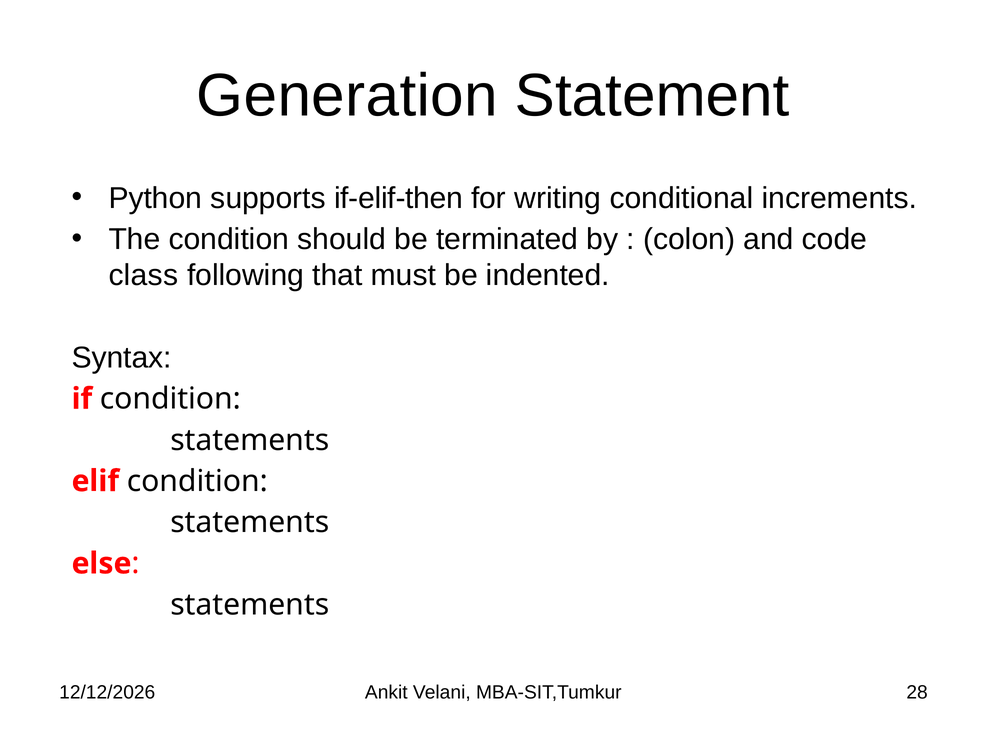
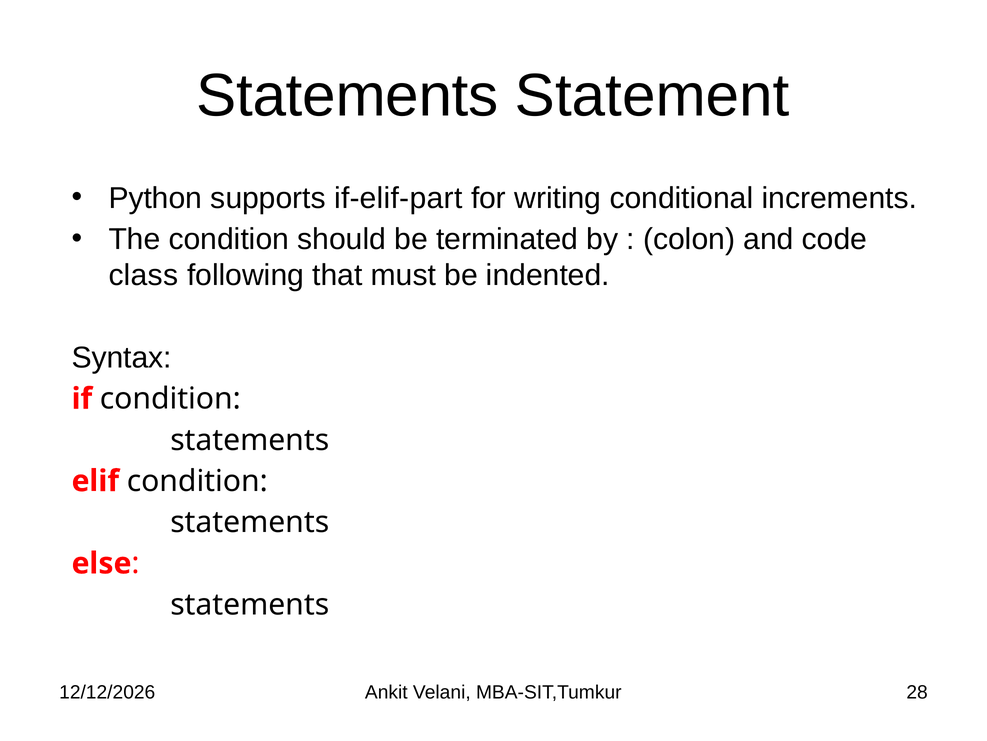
Generation at (347, 96): Generation -> Statements
if-elif-then: if-elif-then -> if-elif-part
